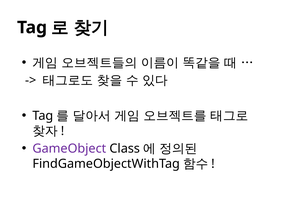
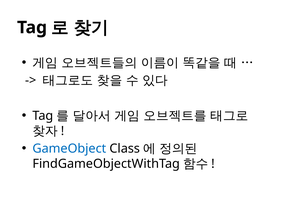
GameObject colour: purple -> blue
